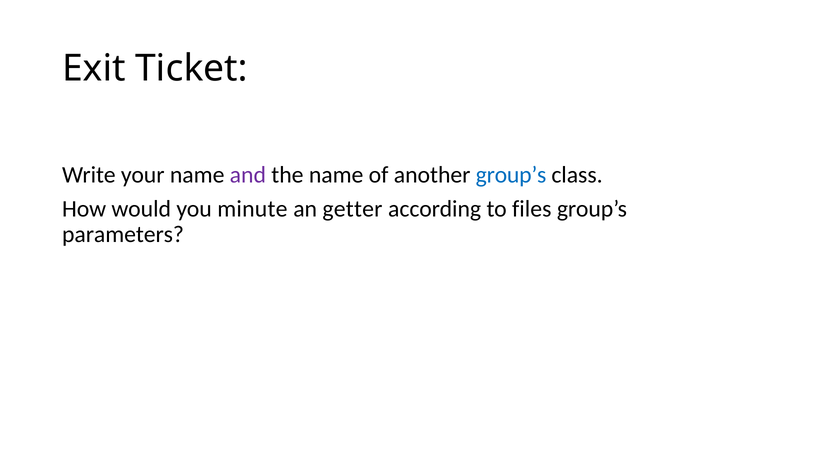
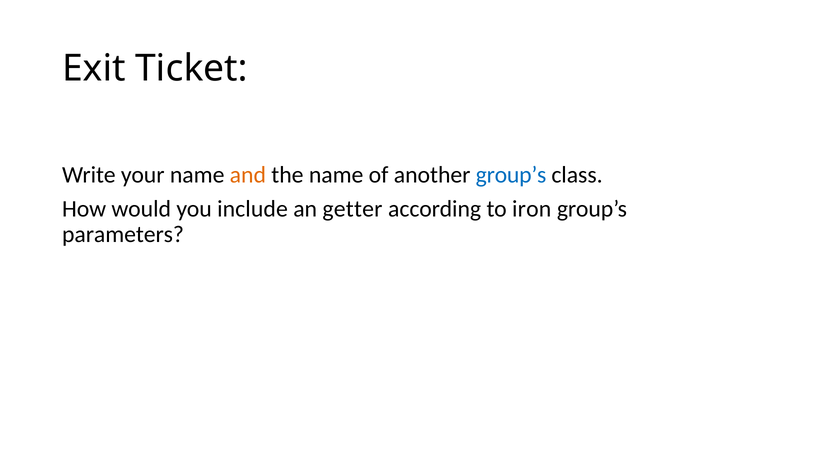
and colour: purple -> orange
minute: minute -> include
files: files -> iron
